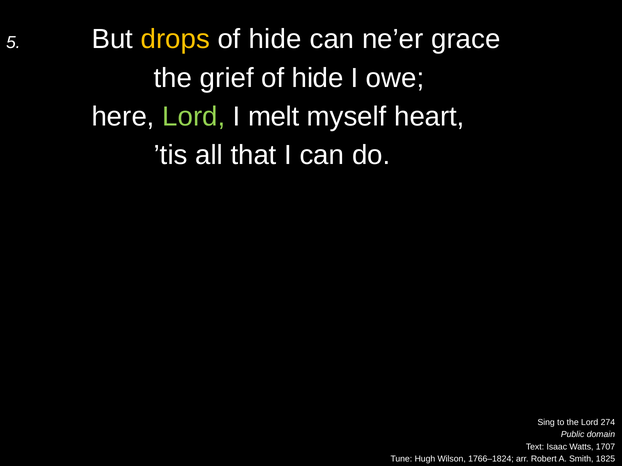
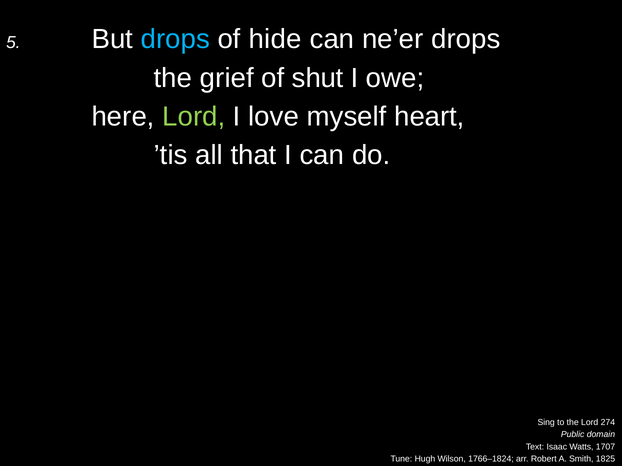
drops at (175, 39) colour: yellow -> light blue
ne’er grace: grace -> drops
hide at (318, 78): hide -> shut
melt: melt -> love
